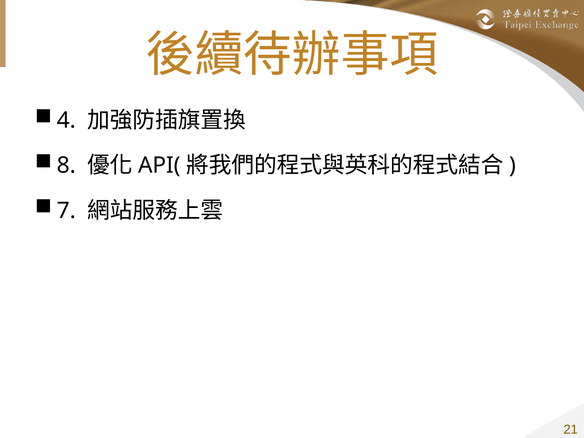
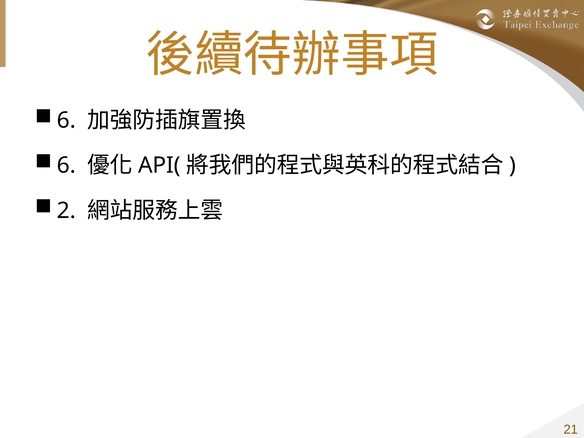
4 at (66, 120): 4 -> 6
8 at (66, 165): 8 -> 6
7: 7 -> 2
